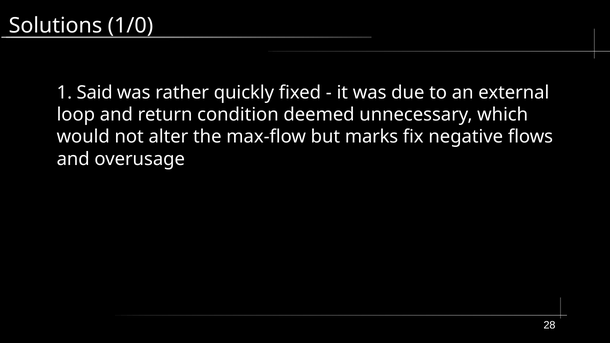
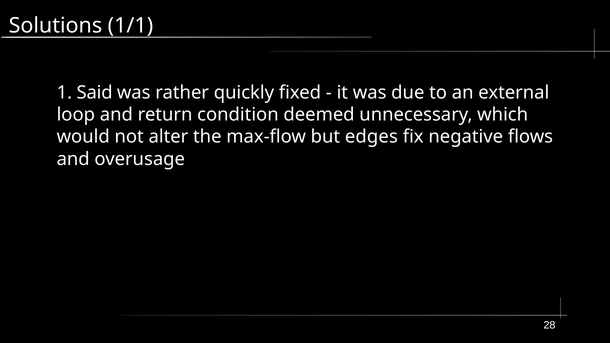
1/0: 1/0 -> 1/1
marks: marks -> edges
